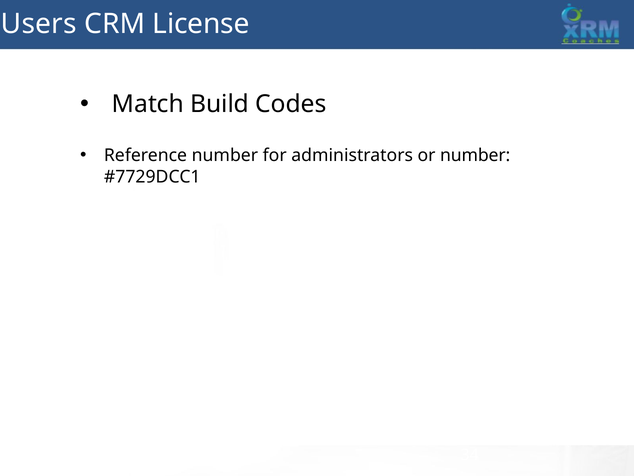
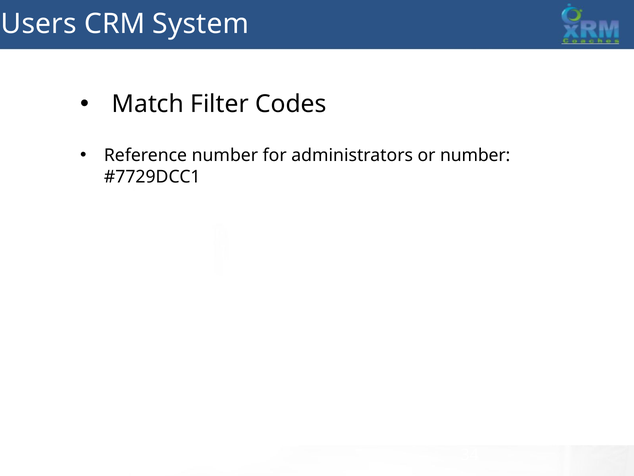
License: License -> System
Build: Build -> Filter
